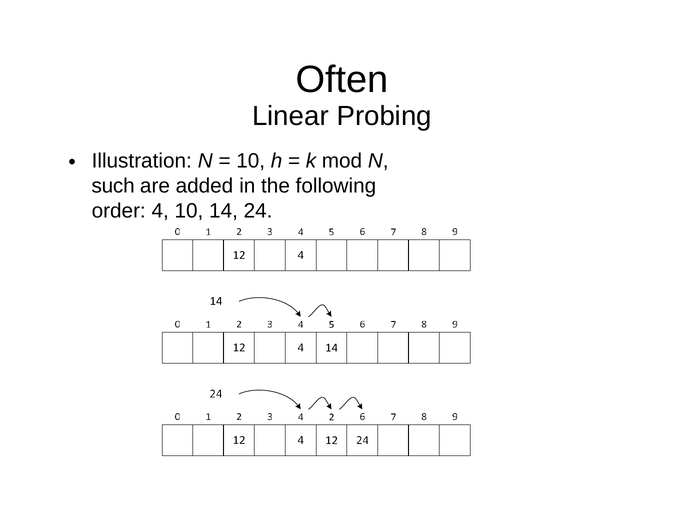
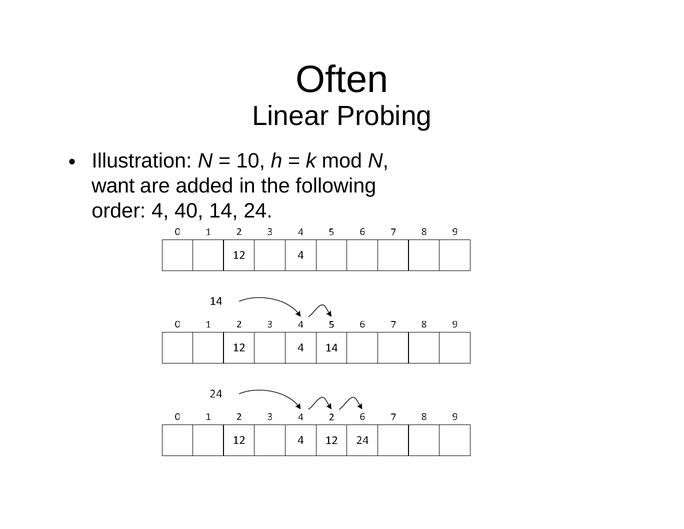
such: such -> want
4 10: 10 -> 40
